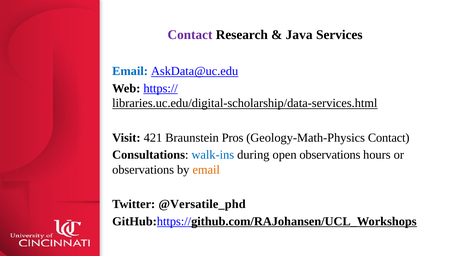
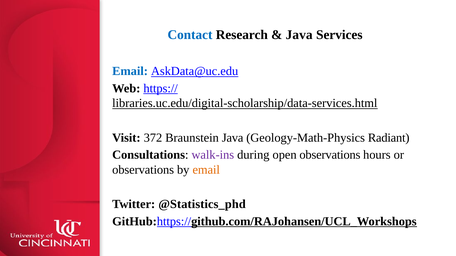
Contact at (190, 35) colour: purple -> blue
421: 421 -> 372
Braunstein Pros: Pros -> Java
Geology-Math-Physics Contact: Contact -> Radiant
walk-ins colour: blue -> purple
@Versatile_phd: @Versatile_phd -> @Statistics_phd
